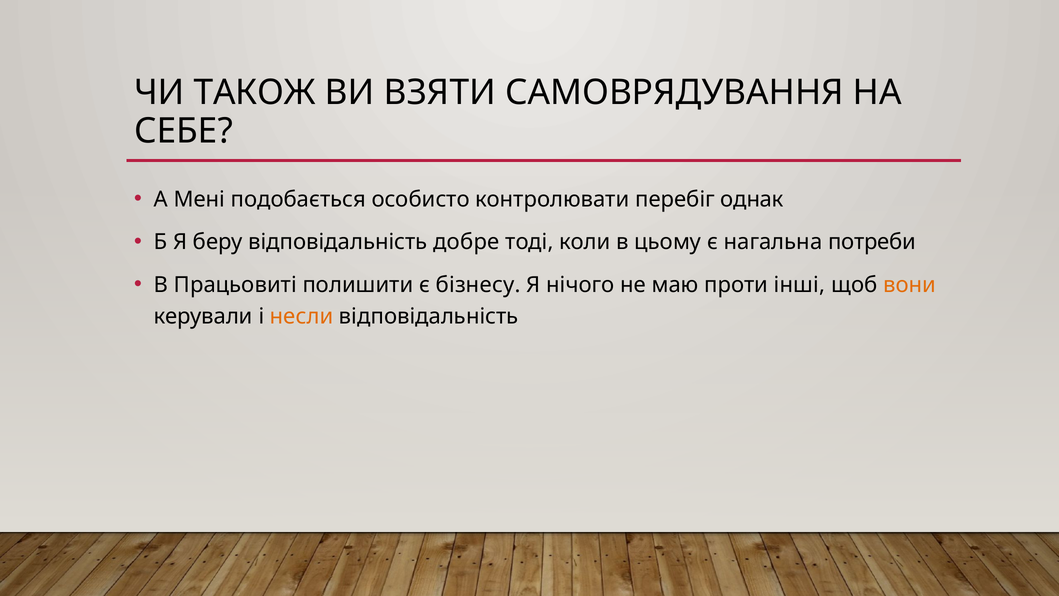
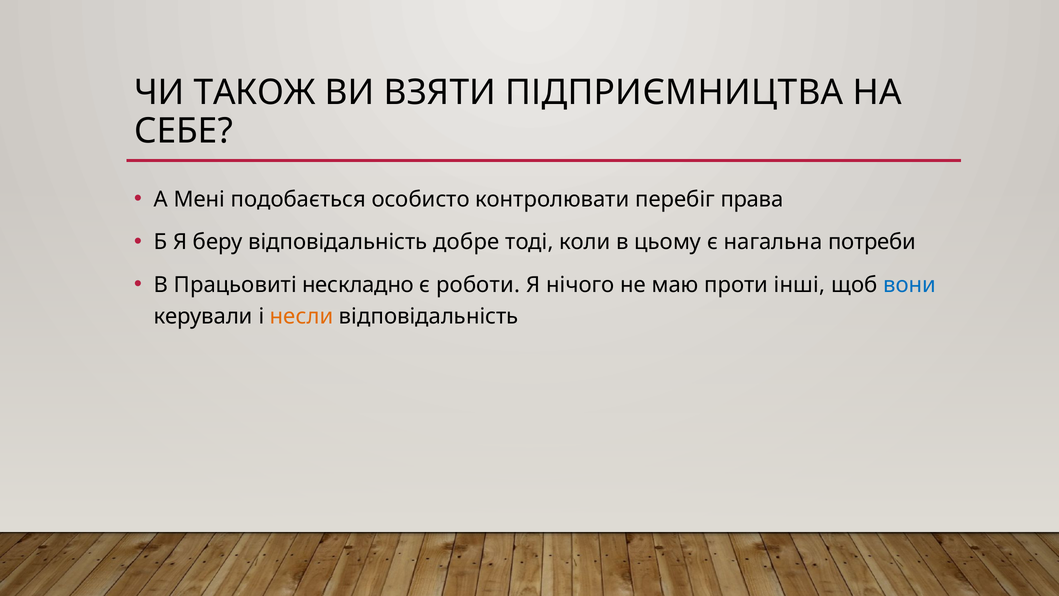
САМОВРЯДУВАННЯ: САМОВРЯДУВАННЯ -> ПІДПРИЄМНИЦТВА
однак: однак -> права
полишити: полишити -> нескладно
бізнесу: бізнесу -> роботи
вони colour: orange -> blue
